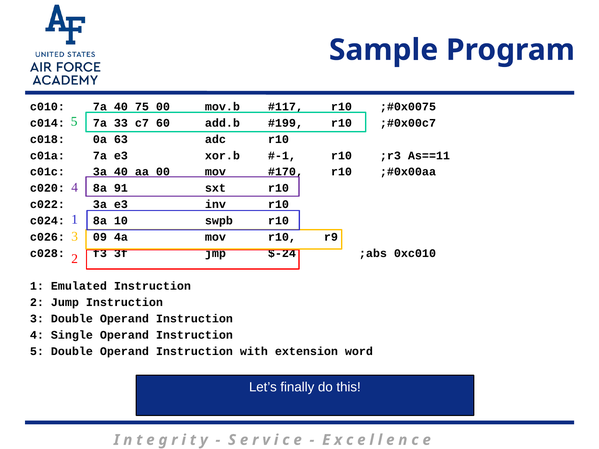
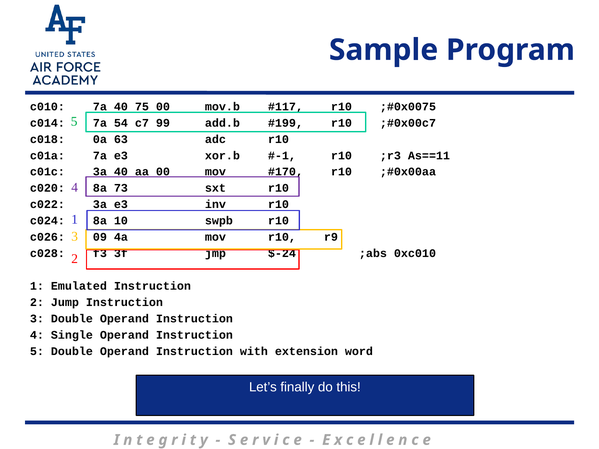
33: 33 -> 54
60: 60 -> 99
91: 91 -> 73
